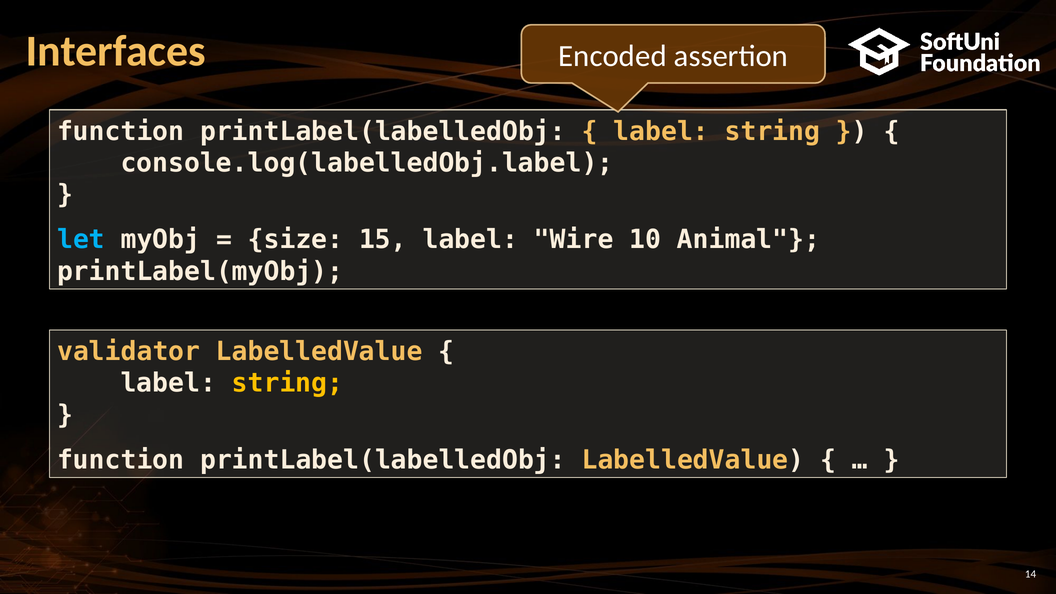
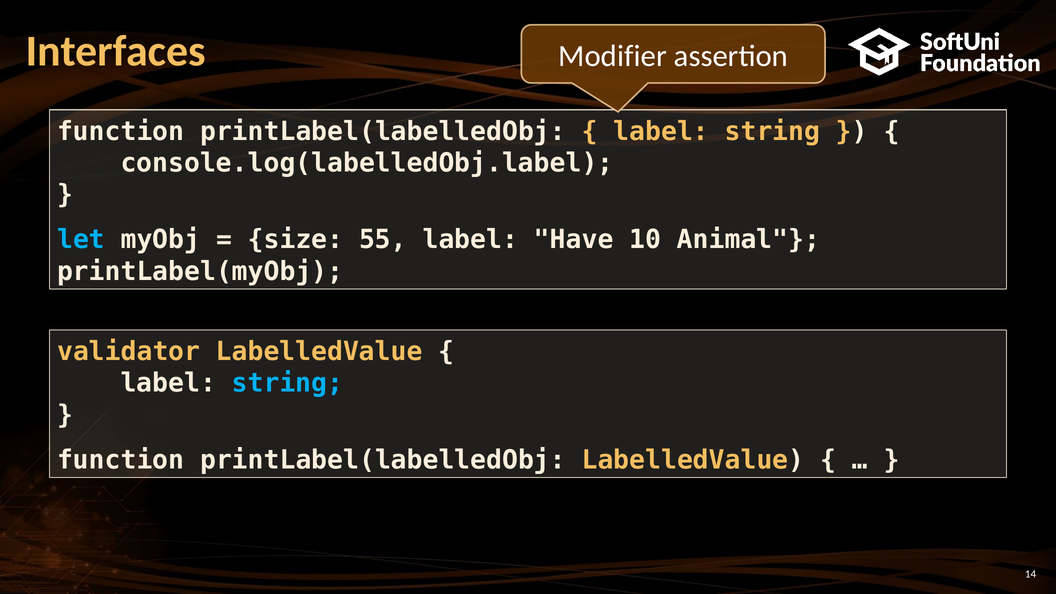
Encoded: Encoded -> Modifier
15: 15 -> 55
Wire: Wire -> Have
string at (287, 383) colour: yellow -> light blue
